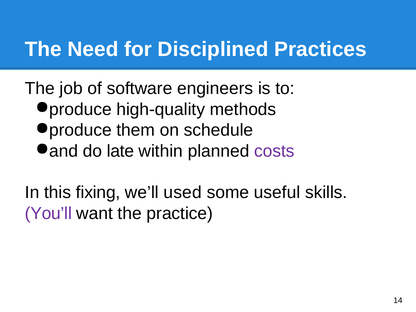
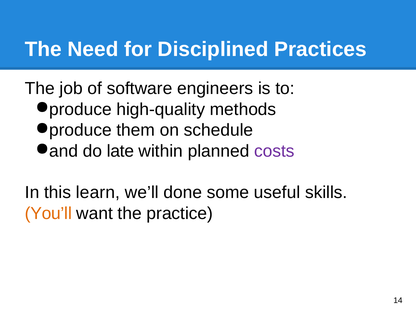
ﬁxing: ﬁxing -> learn
used: used -> done
You’ll colour: purple -> orange
